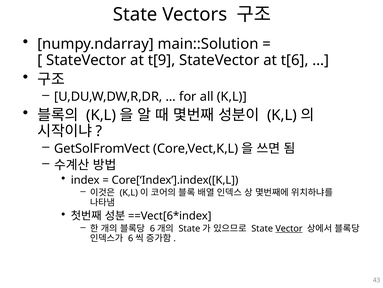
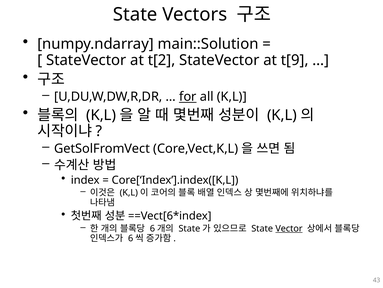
t[9: t[9 -> t[2
t[6: t[6 -> t[9
for underline: none -> present
